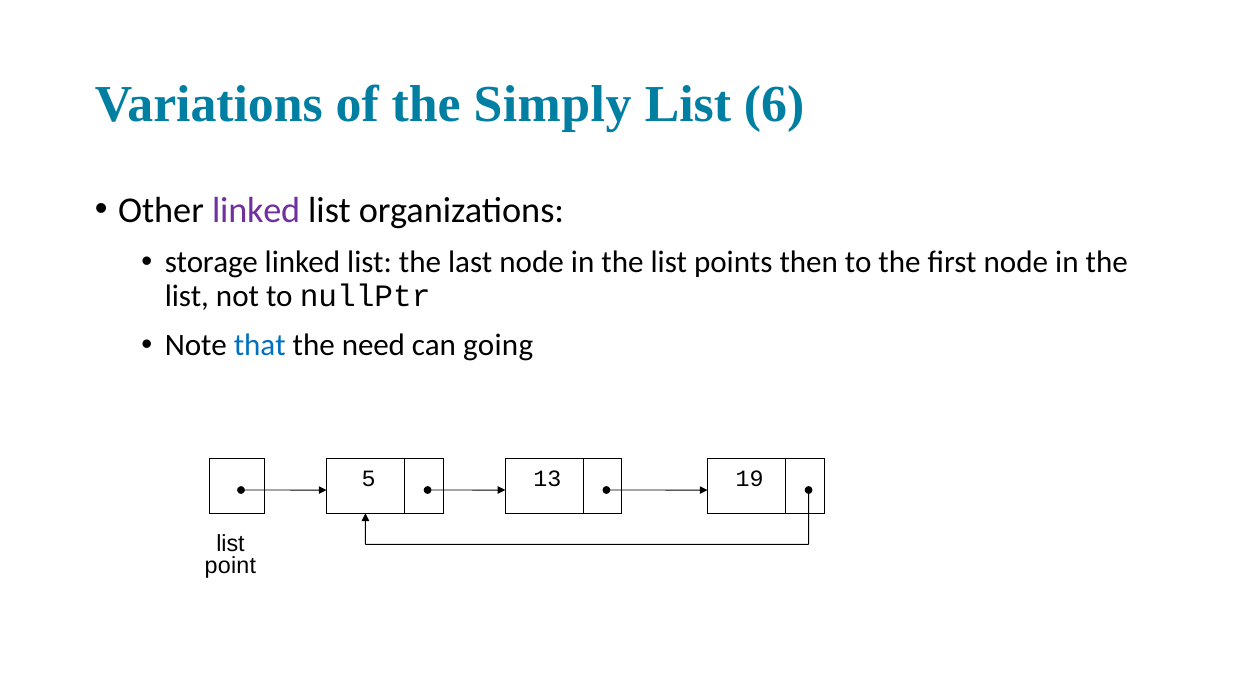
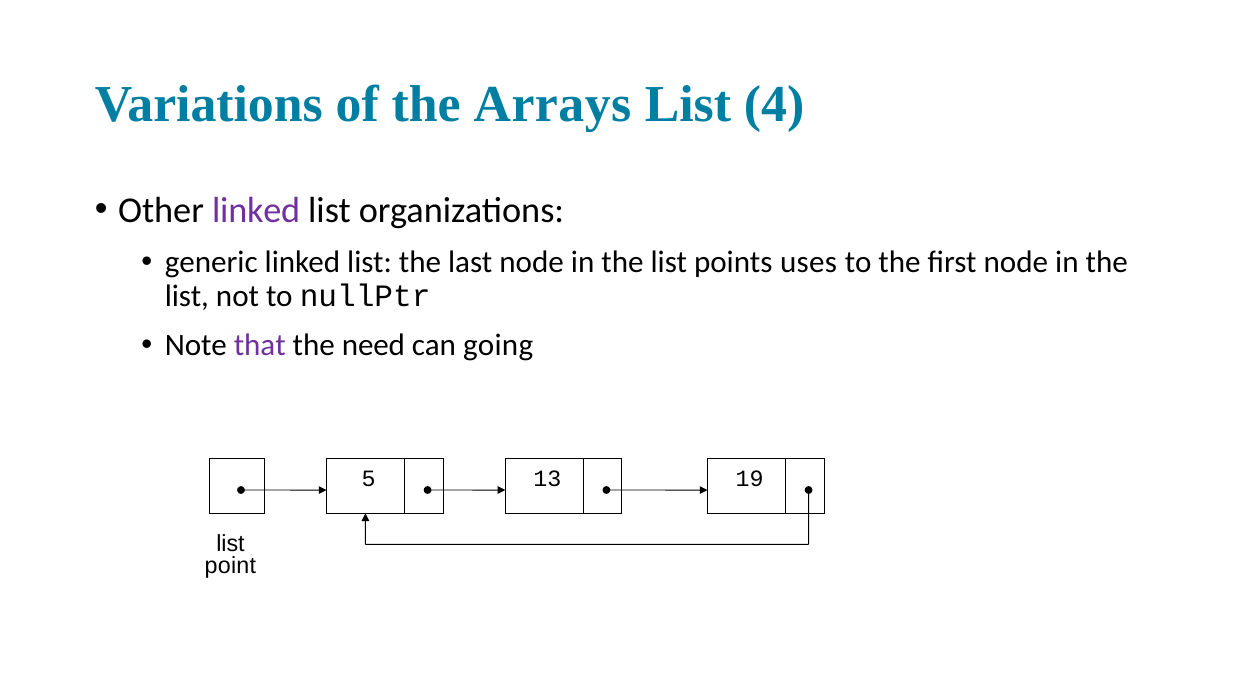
Simply: Simply -> Arrays
6: 6 -> 4
storage: storage -> generic
then: then -> uses
that colour: blue -> purple
